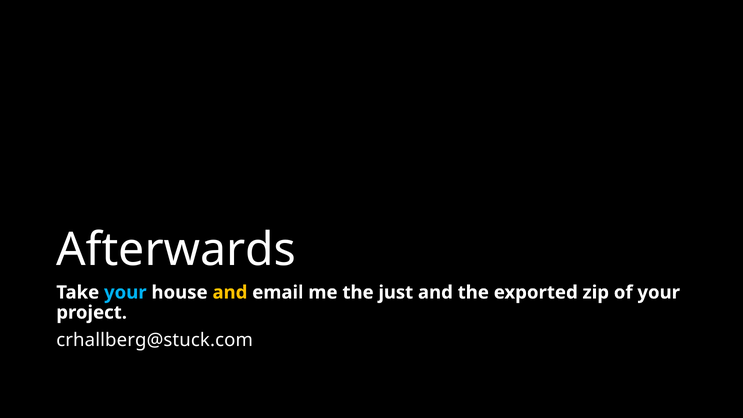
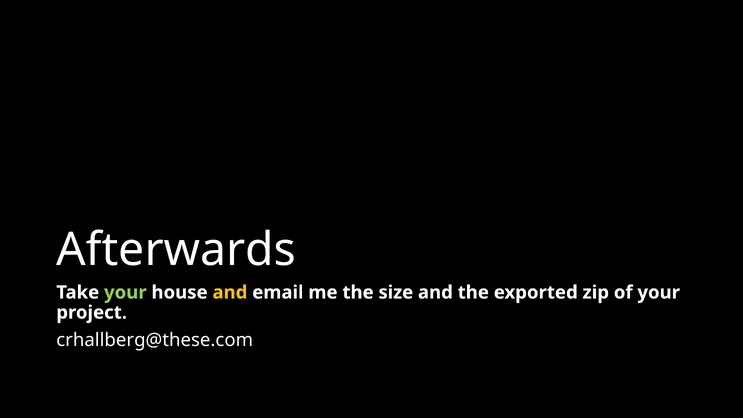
your at (125, 292) colour: light blue -> light green
just: just -> size
crhallberg@stuck.com: crhallberg@stuck.com -> crhallberg@these.com
